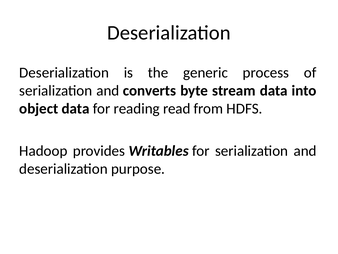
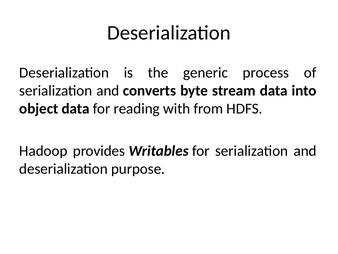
read: read -> with
